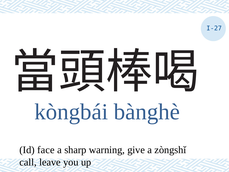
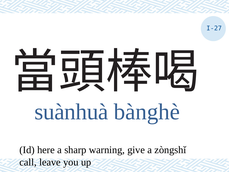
kòngbái: kòngbái -> suànhuà
face: face -> here
